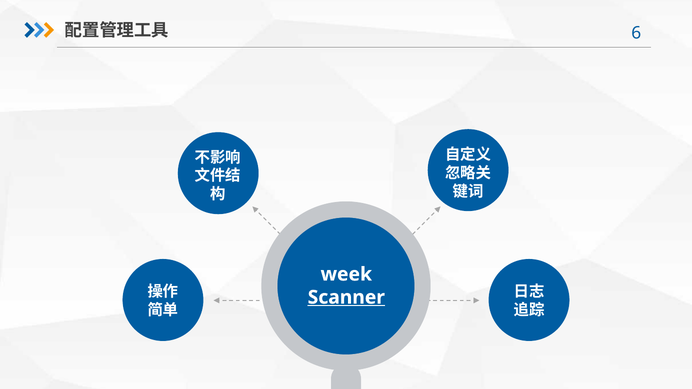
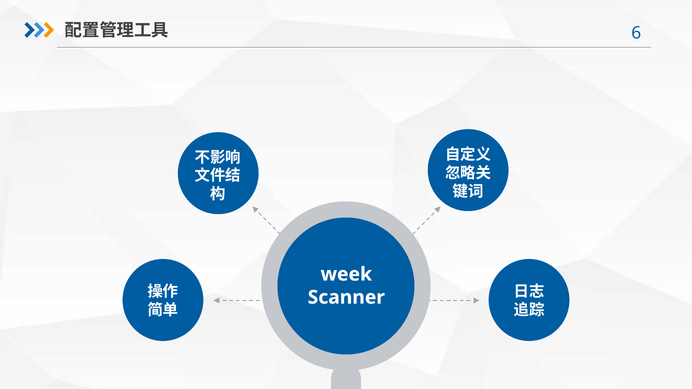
Scanner underline: present -> none
